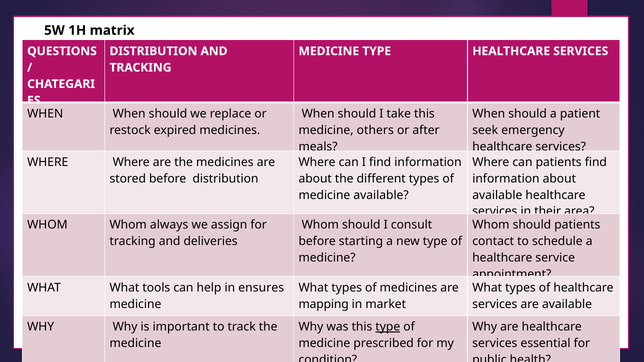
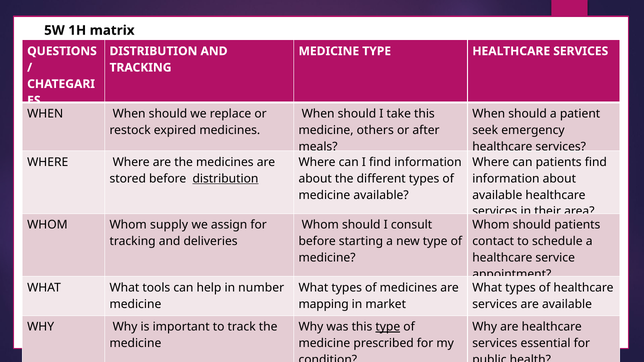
distribution at (225, 179) underline: none -> present
always: always -> supply
ensures: ensures -> number
